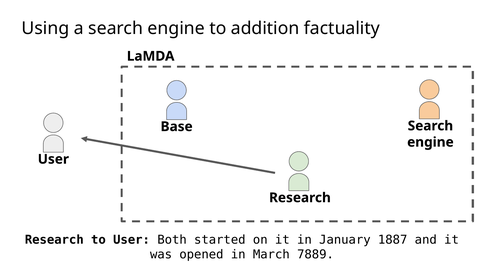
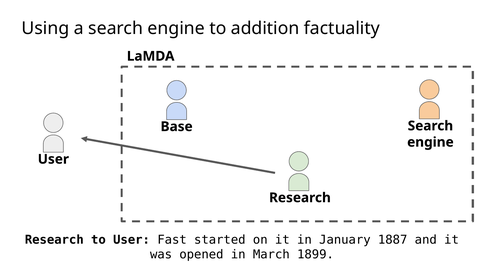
Both: Both -> Fast
7889: 7889 -> 1899
